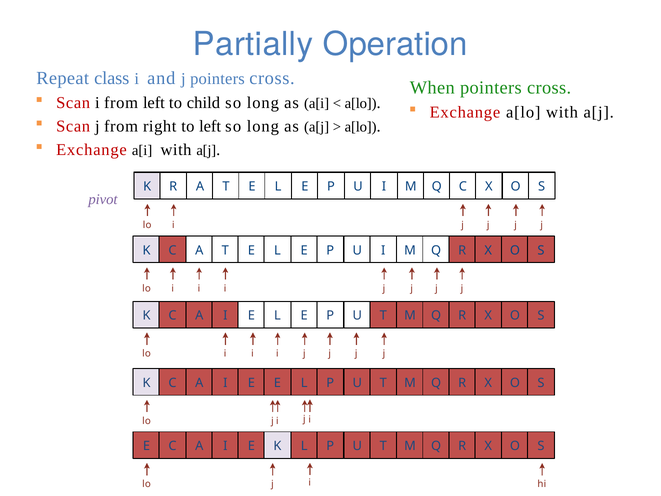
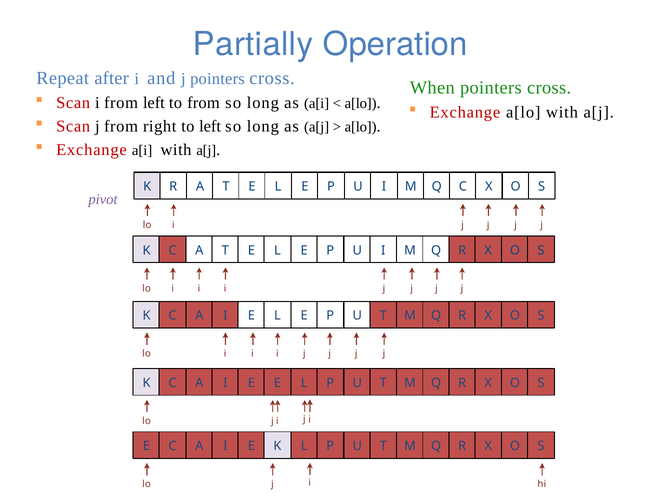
class: class -> after
to child: child -> from
